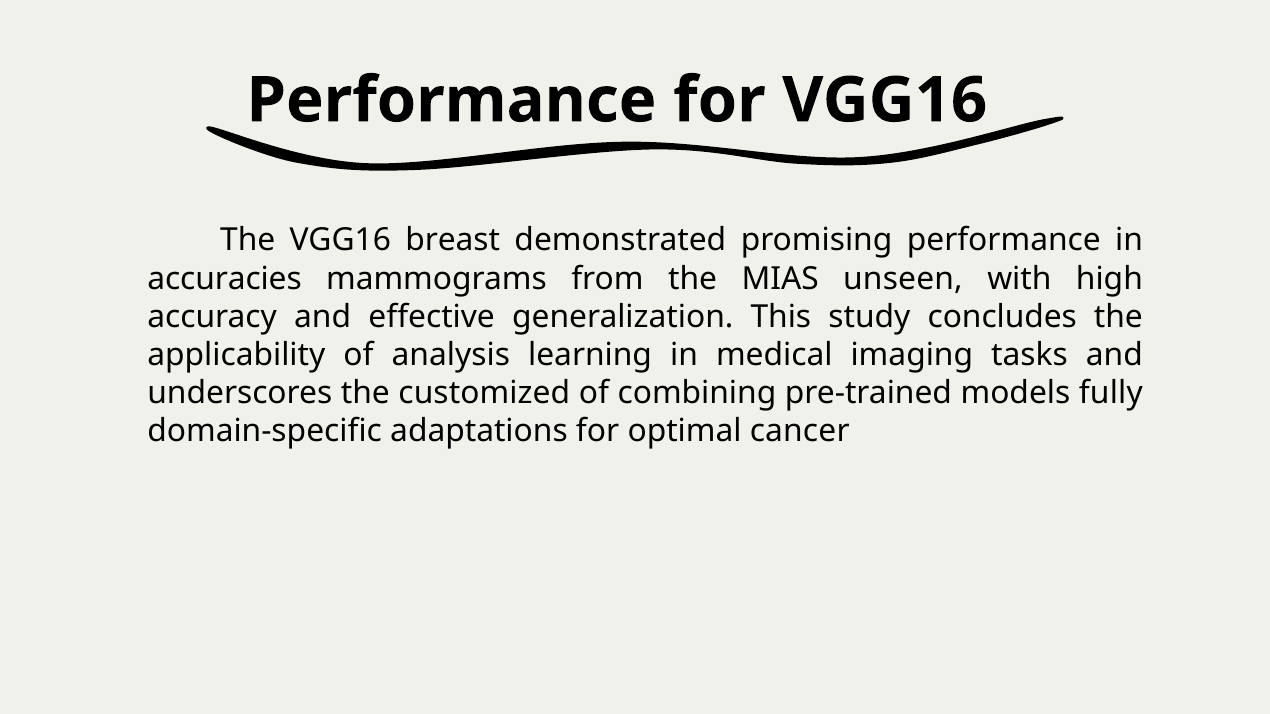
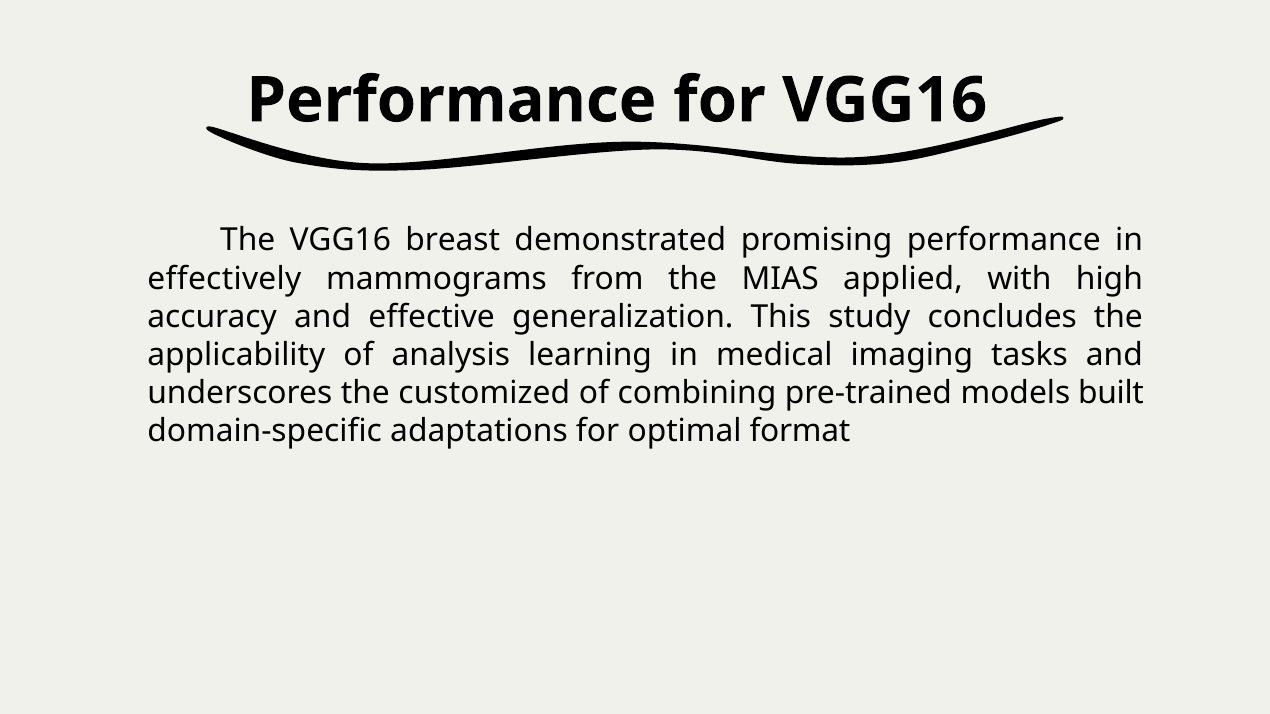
accuracies: accuracies -> effectively
unseen: unseen -> applied
fully: fully -> built
cancer: cancer -> format
